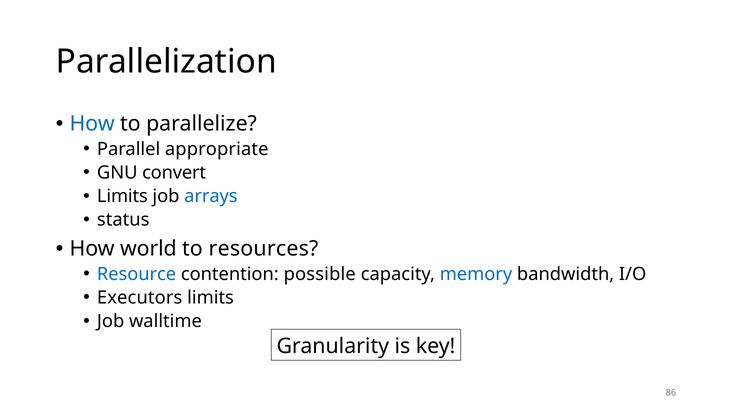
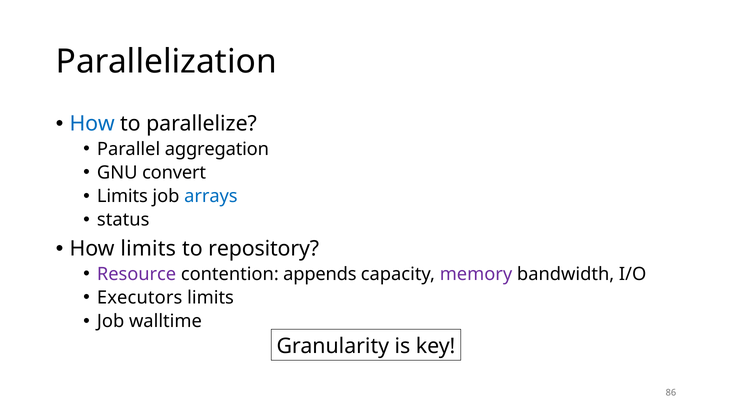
appropriate: appropriate -> aggregation
How world: world -> limits
resources: resources -> repository
Resource colour: blue -> purple
possible: possible -> appends
memory colour: blue -> purple
